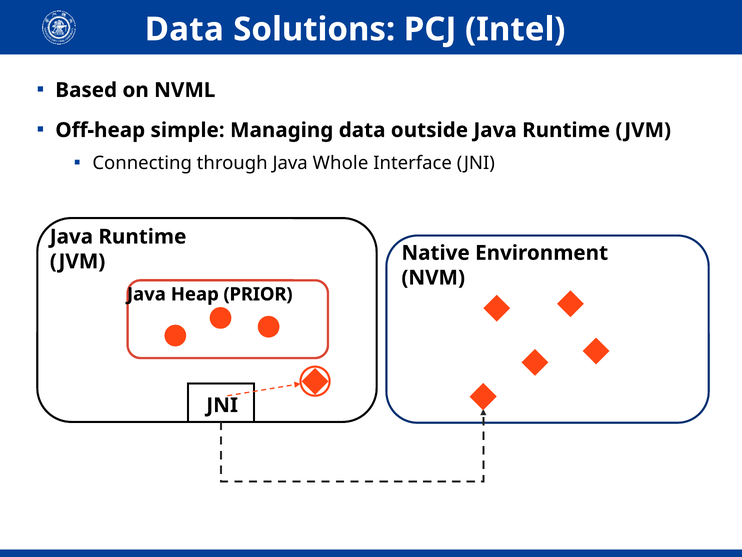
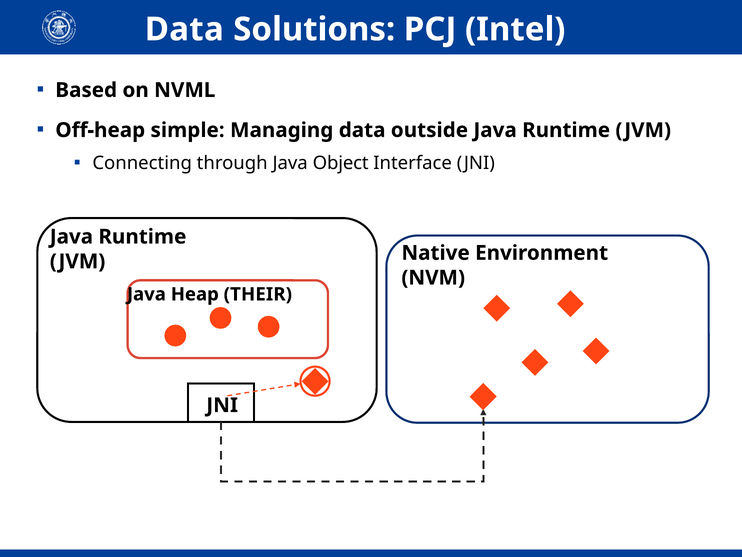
Whole: Whole -> Object
PRIOR: PRIOR -> THEIR
